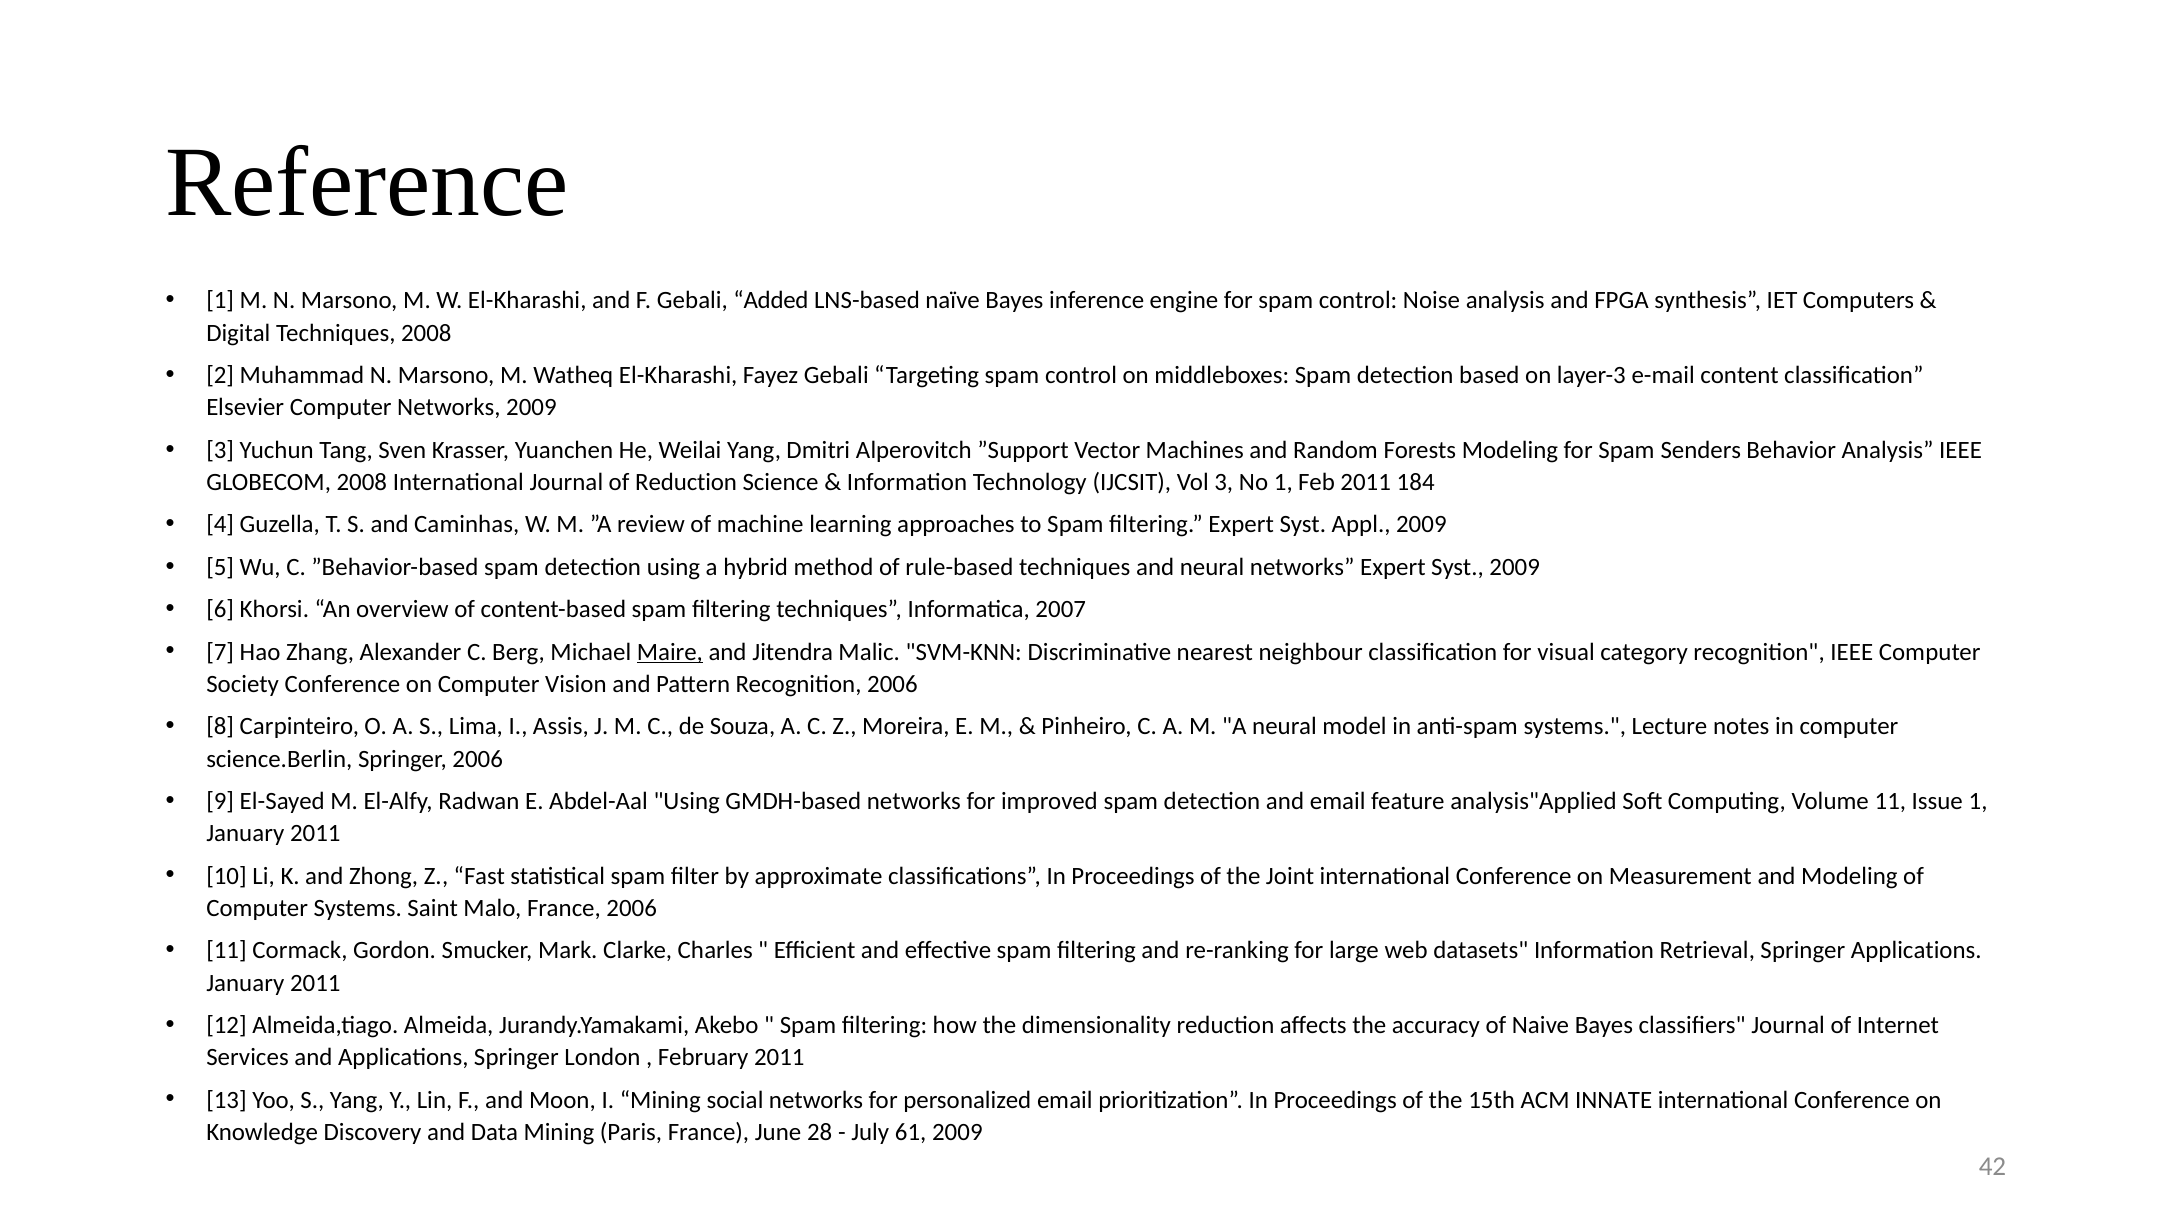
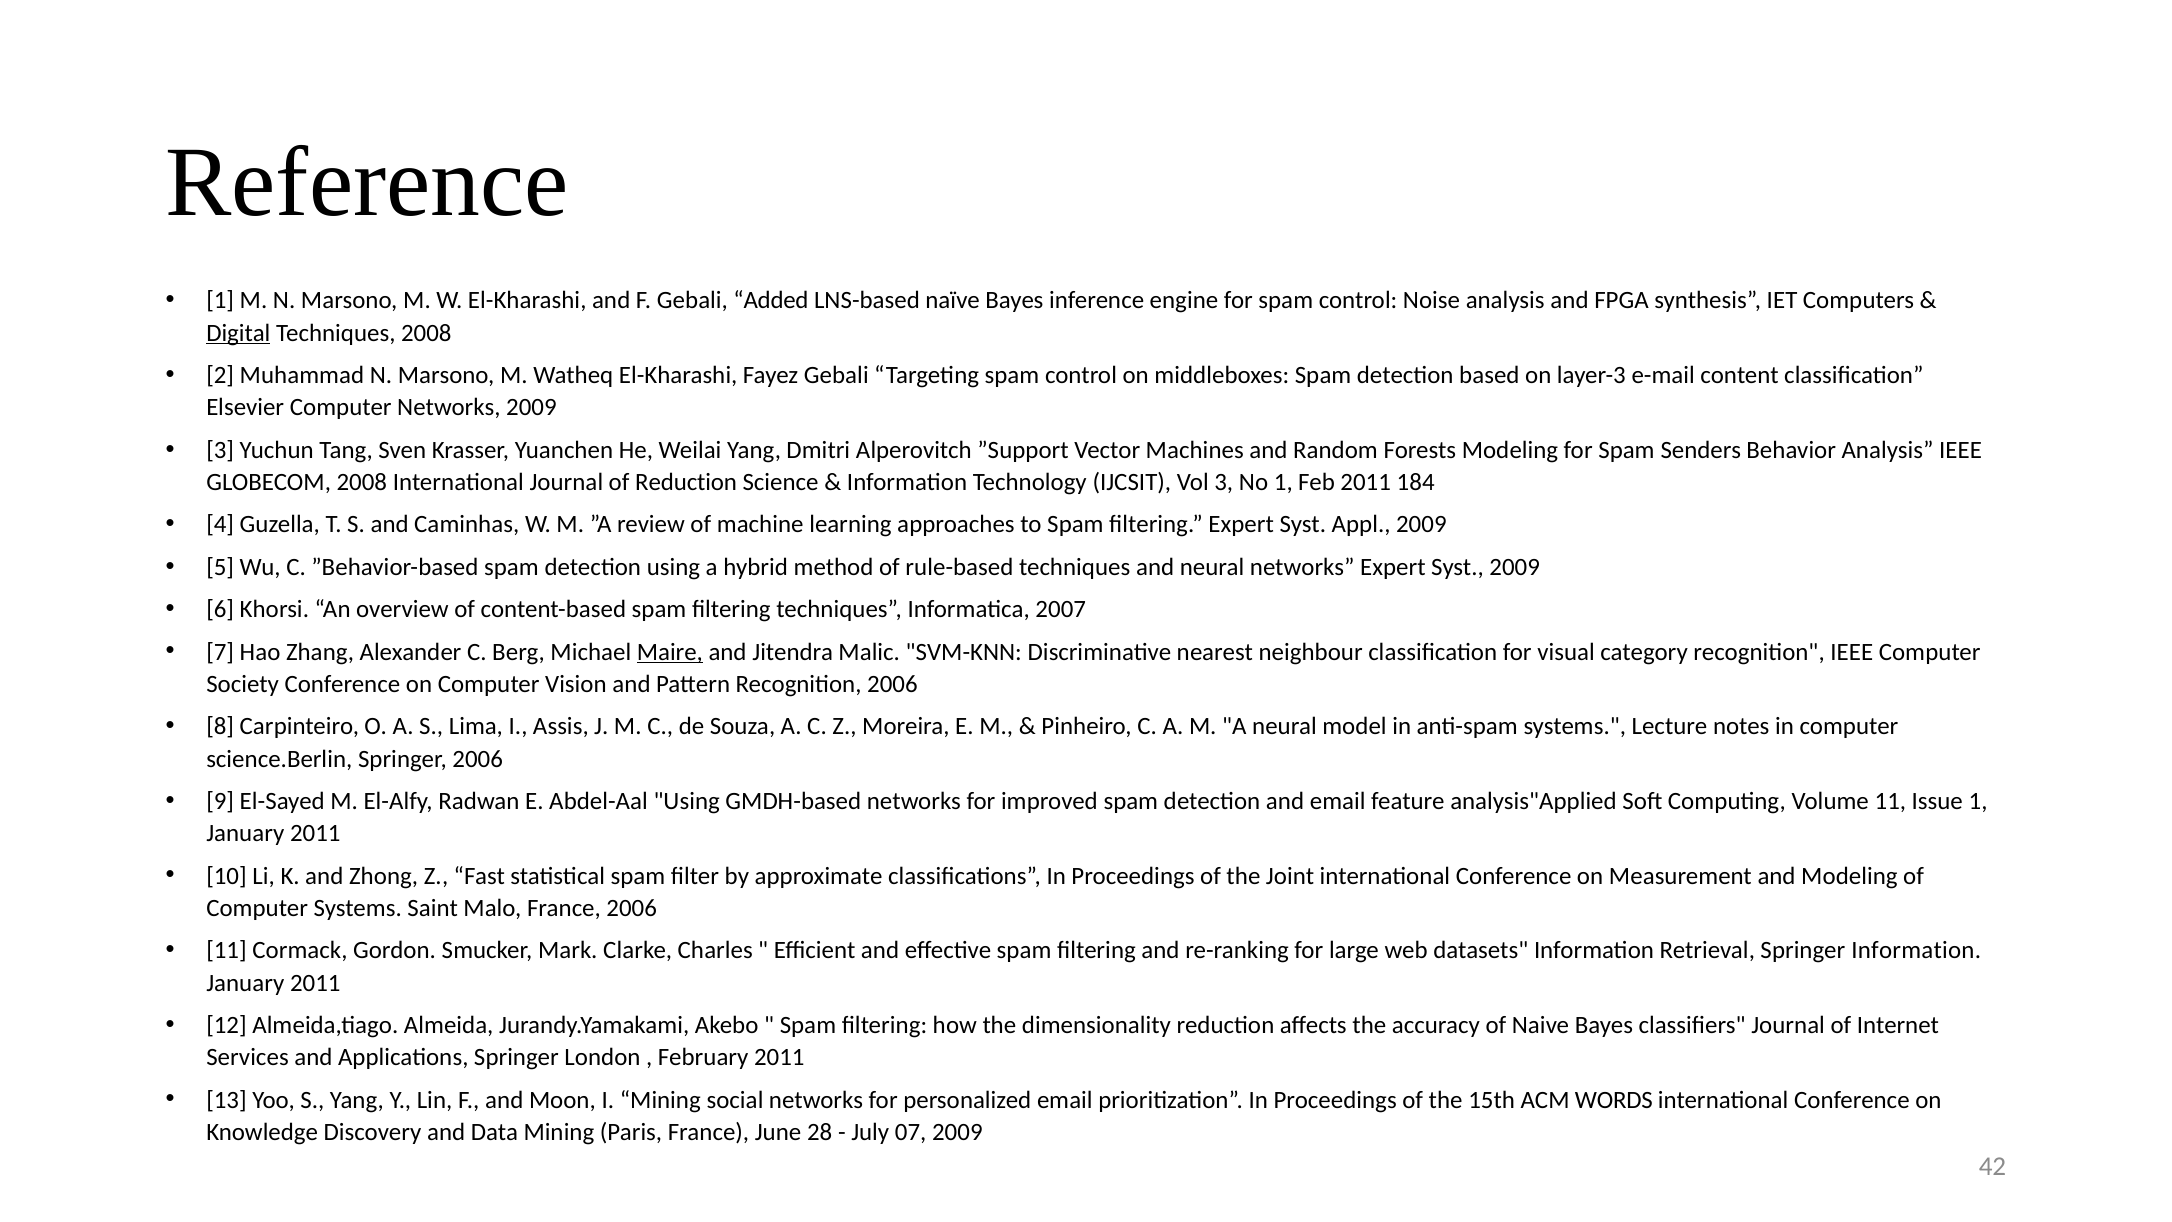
Digital underline: none -> present
Springer Applications: Applications -> Information
INNATE: INNATE -> WORDS
61: 61 -> 07
